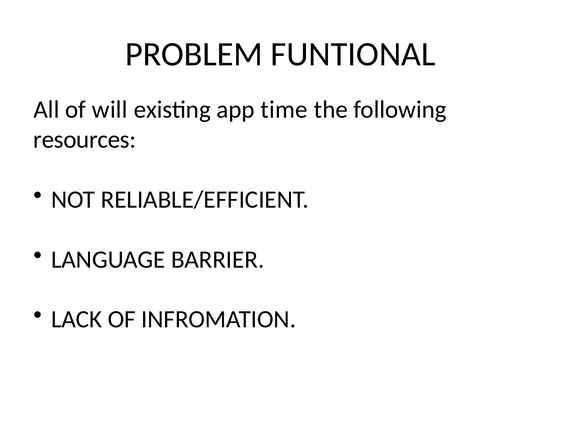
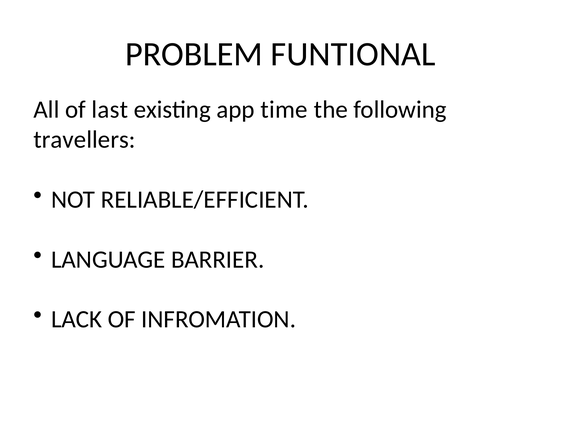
will: will -> last
resources: resources -> travellers
